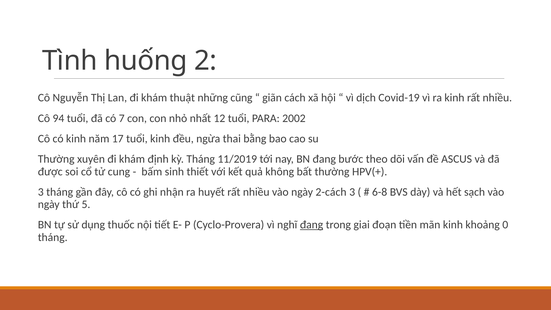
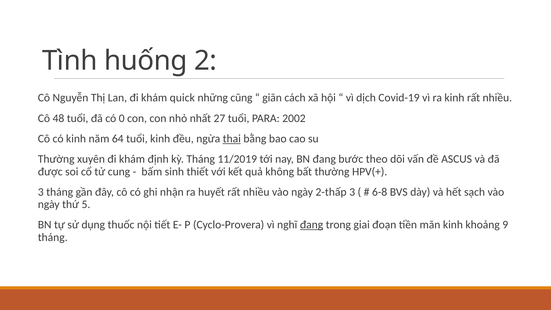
thuật: thuật -> quick
94: 94 -> 48
7: 7 -> 0
12: 12 -> 27
17: 17 -> 64
thai underline: none -> present
2-cách: 2-cách -> 2-thấp
0: 0 -> 9
